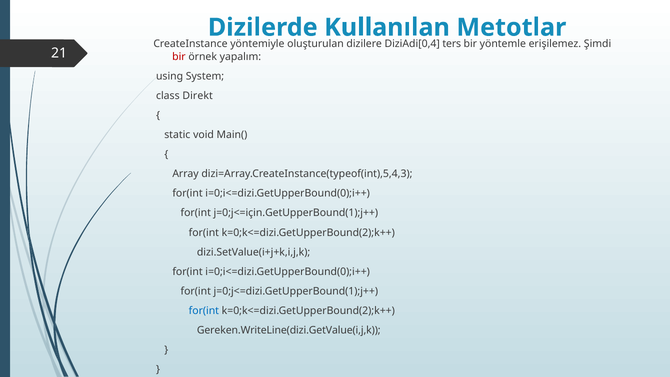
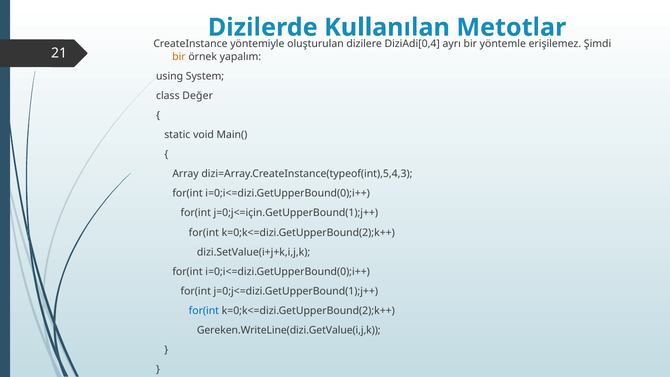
ters: ters -> ayrı
bir at (179, 57) colour: red -> orange
Direkt: Direkt -> Değer
